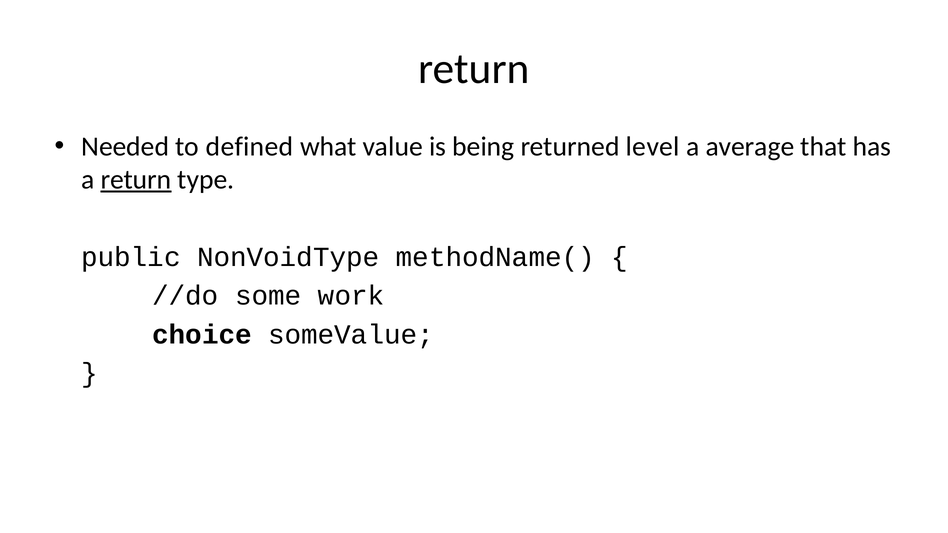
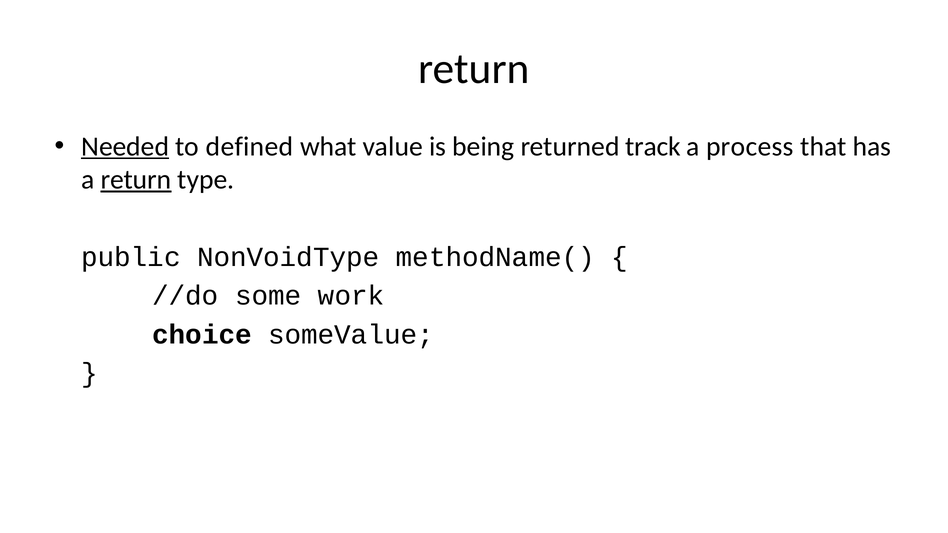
Needed underline: none -> present
level: level -> track
average: average -> process
